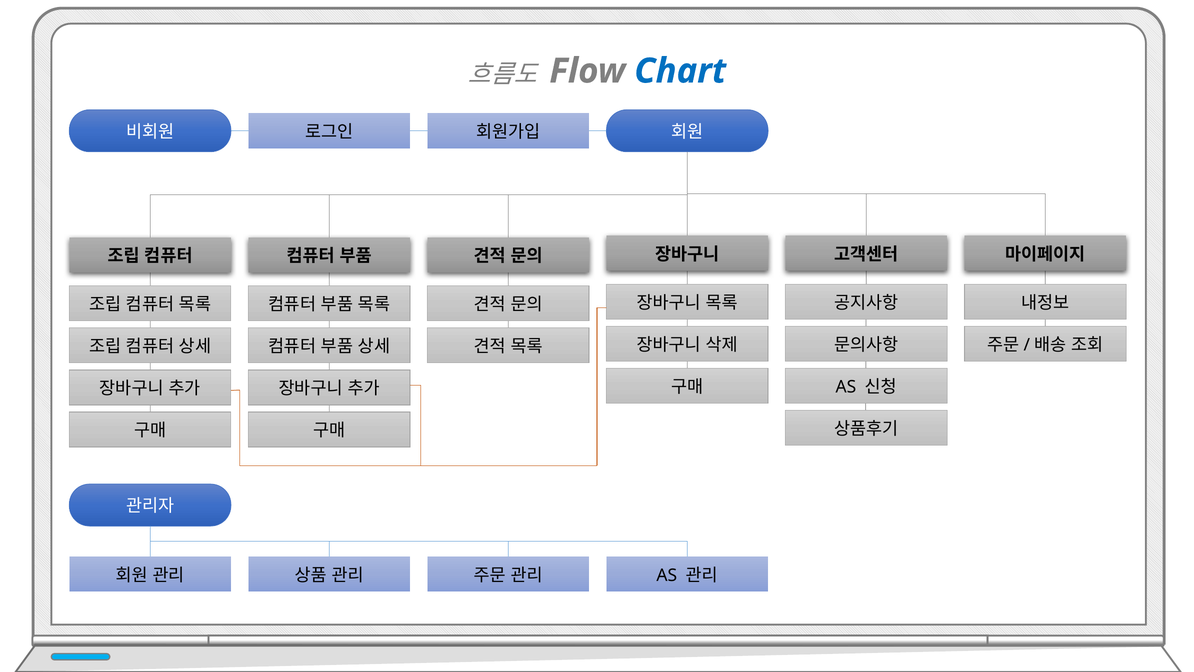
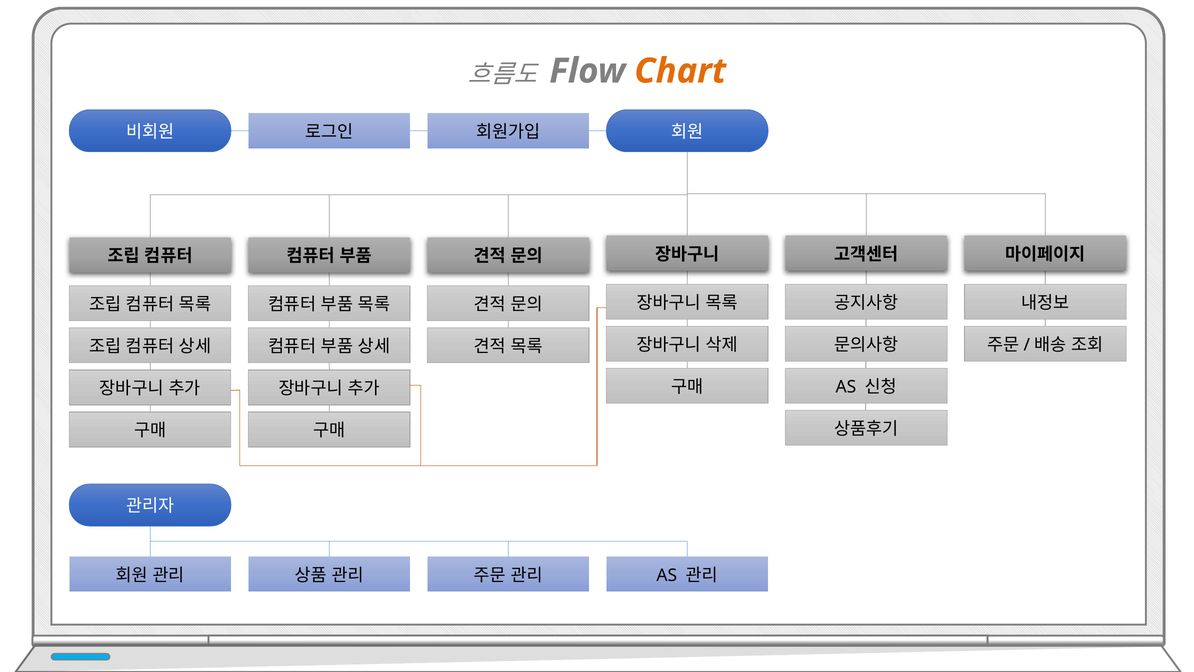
Chart colour: blue -> orange
